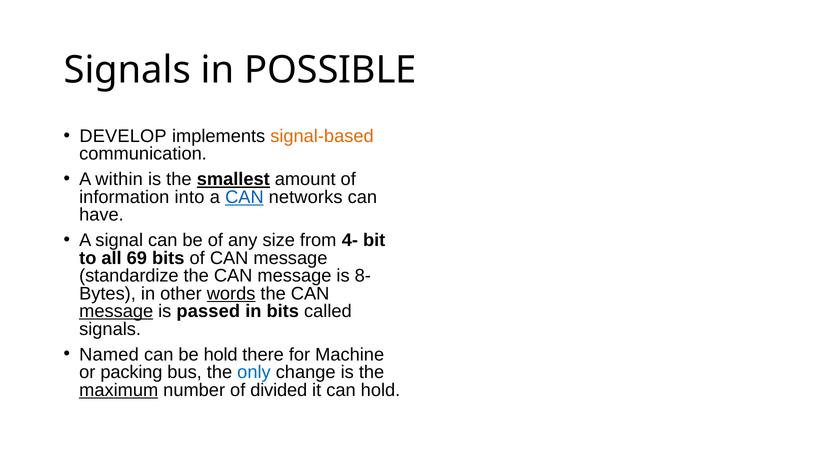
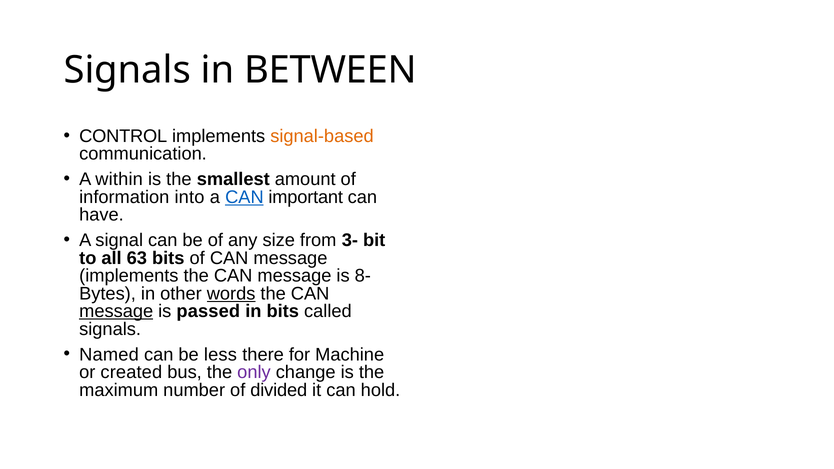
POSSIBLE: POSSIBLE -> BETWEEN
DEVELOP: DEVELOP -> CONTROL
smallest underline: present -> none
networks: networks -> important
4-: 4- -> 3-
69: 69 -> 63
standardize at (129, 276): standardize -> implements
be hold: hold -> less
packing: packing -> created
only colour: blue -> purple
maximum underline: present -> none
